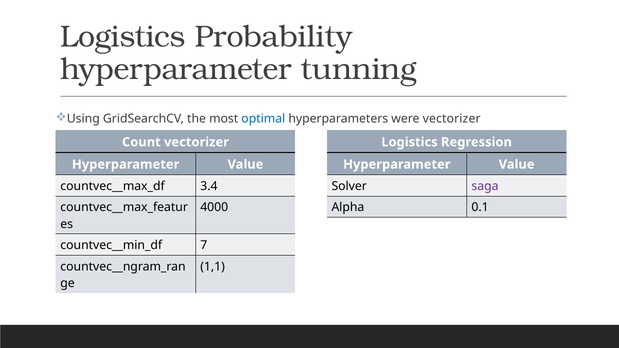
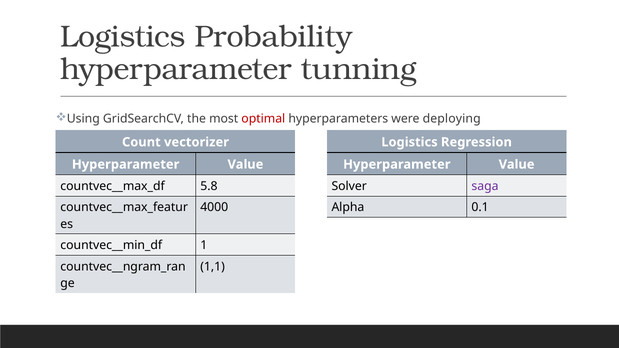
optimal colour: blue -> red
were vectorizer: vectorizer -> deploying
3.4: 3.4 -> 5.8
7: 7 -> 1
